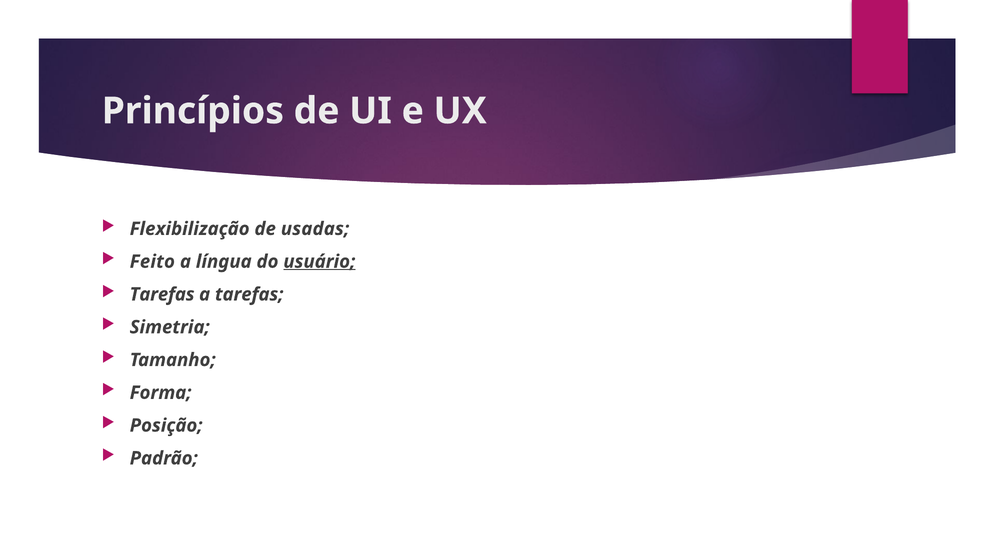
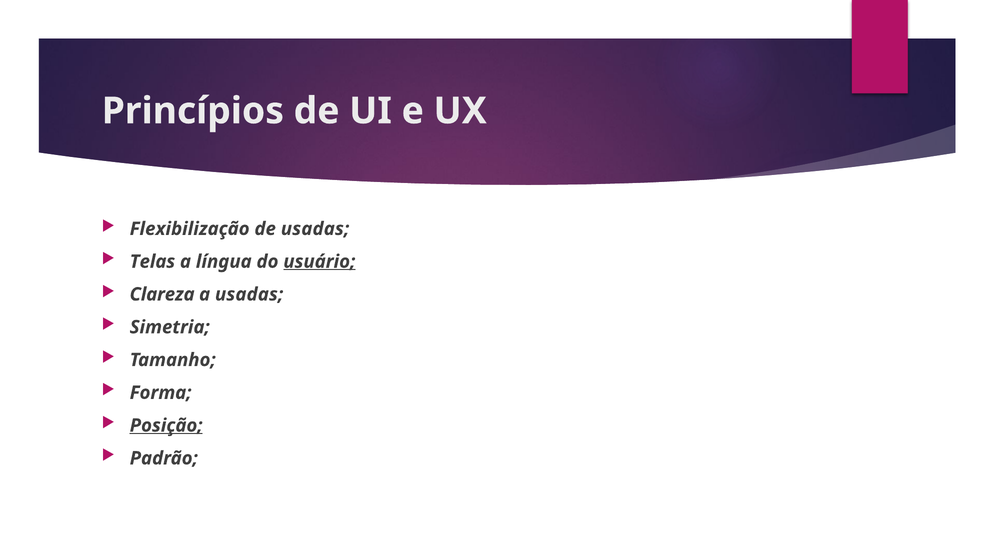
Feito: Feito -> Telas
Tarefas at (162, 294): Tarefas -> Clareza
a tarefas: tarefas -> usadas
Posição underline: none -> present
